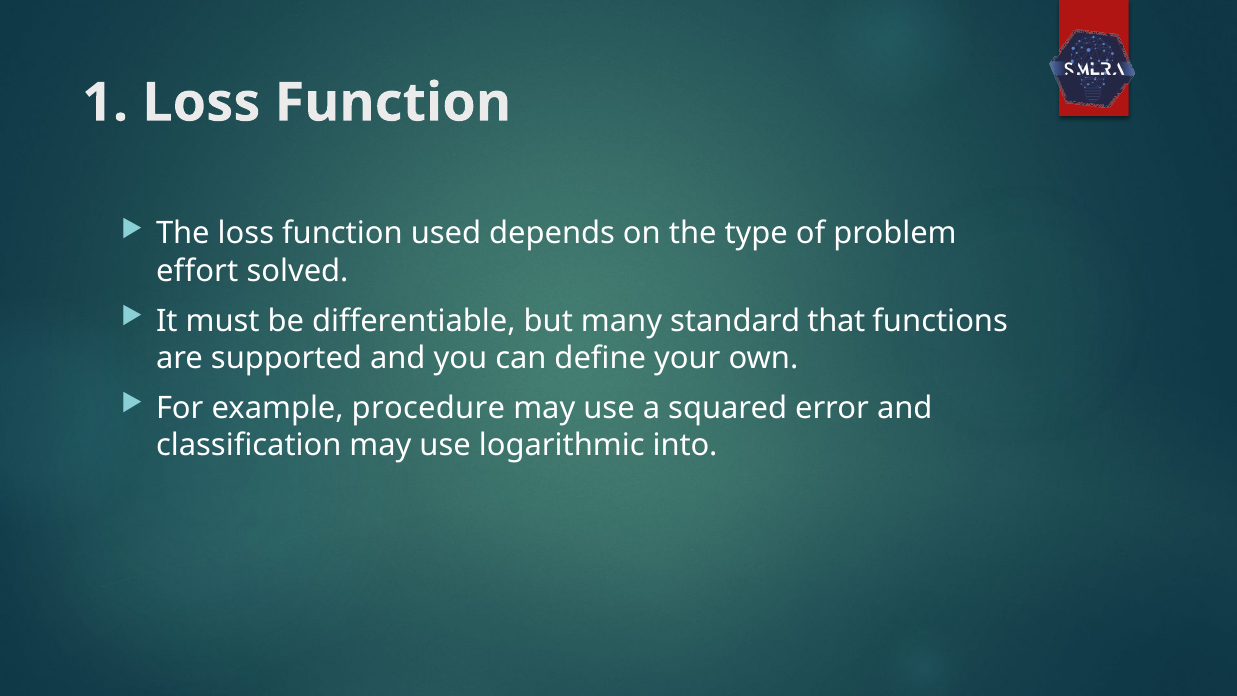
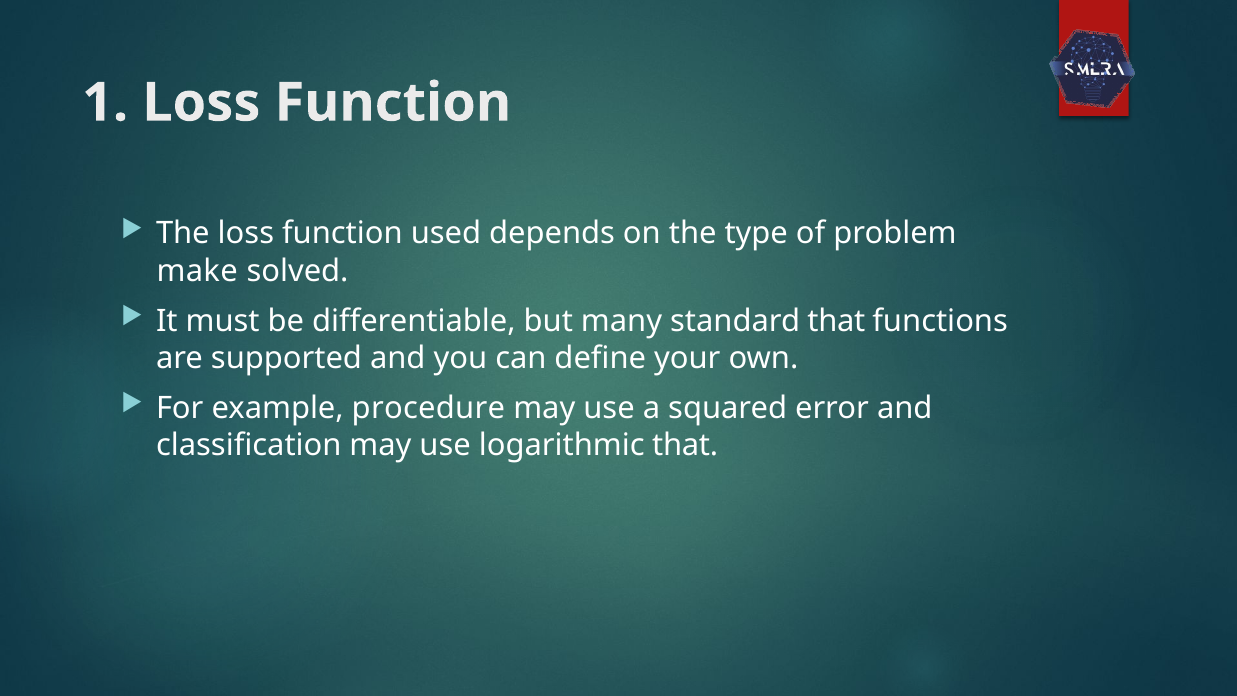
effort: effort -> make
logarithmic into: into -> that
